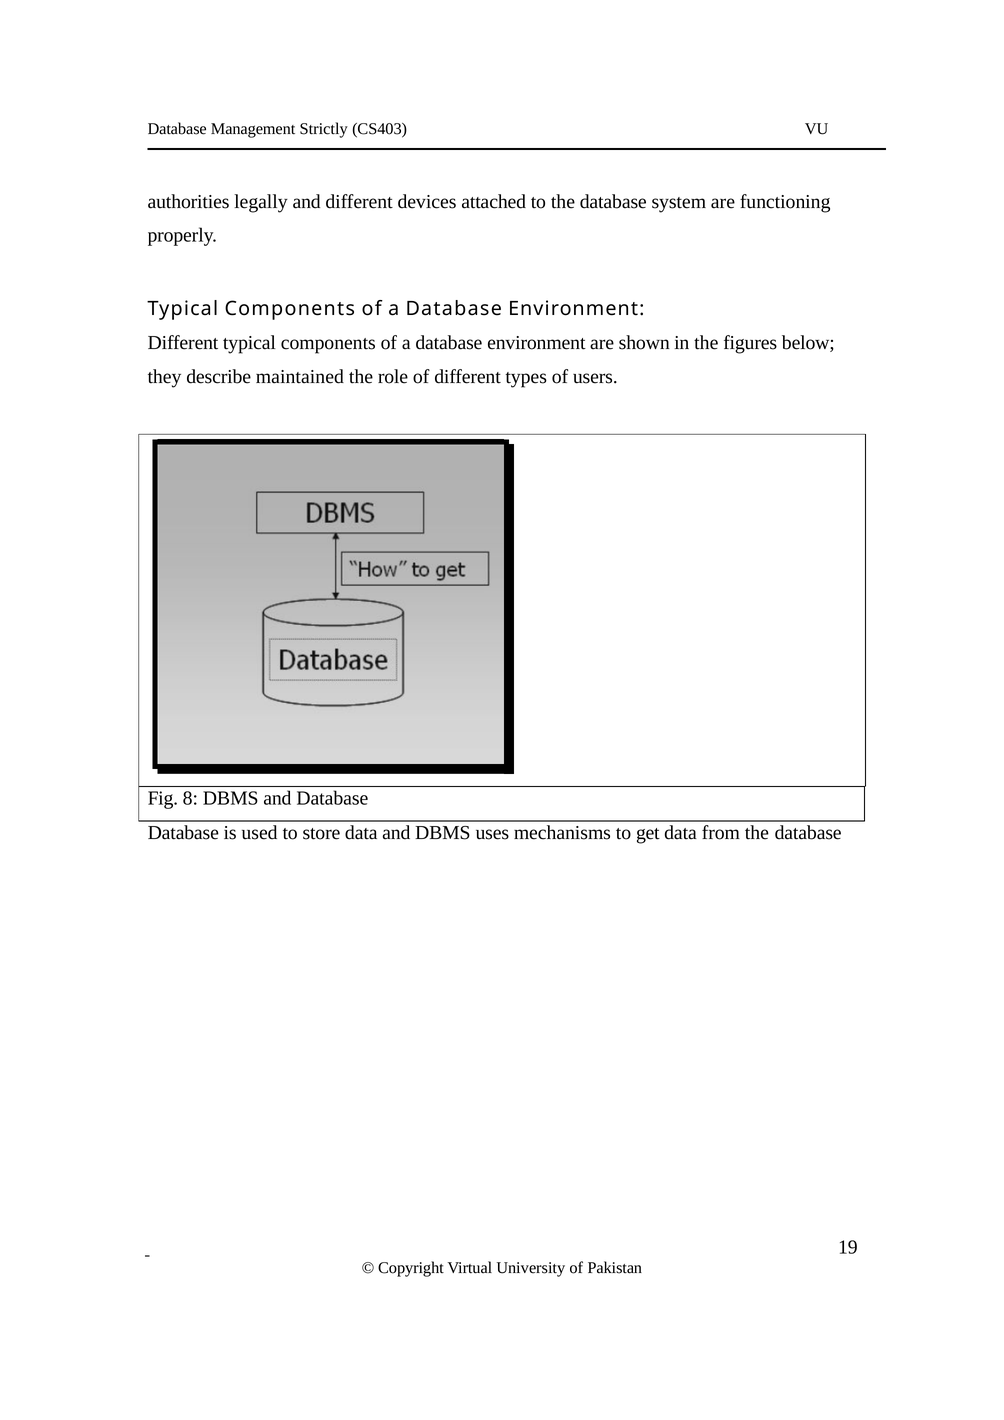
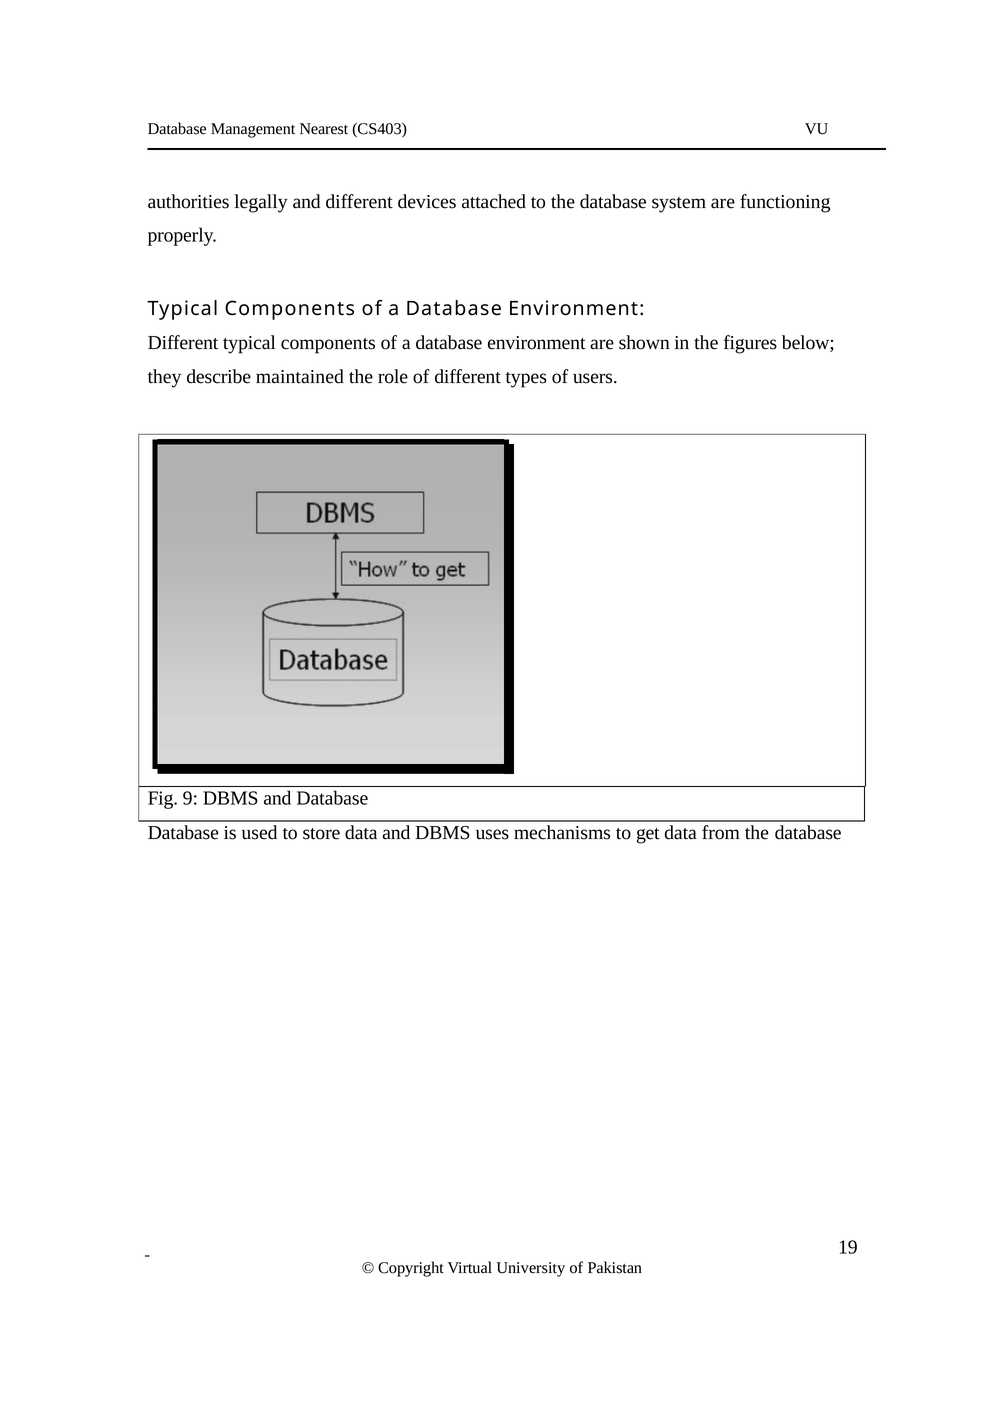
Strictly: Strictly -> Nearest
8: 8 -> 9
